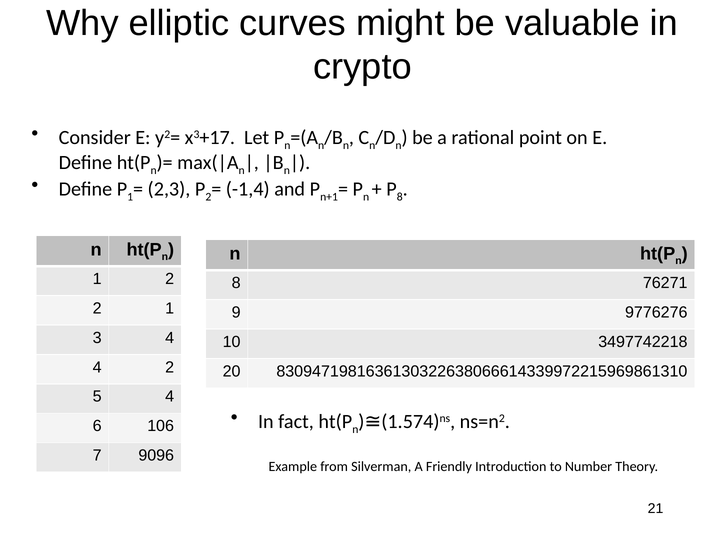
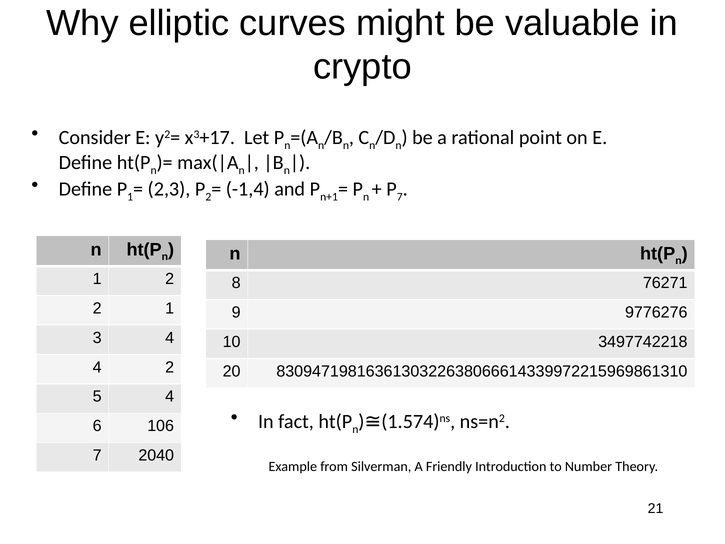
8 at (400, 197): 8 -> 7
9096: 9096 -> 2040
